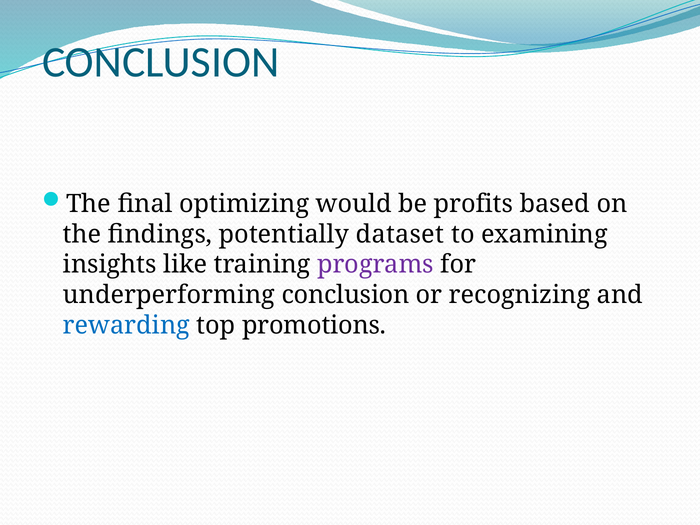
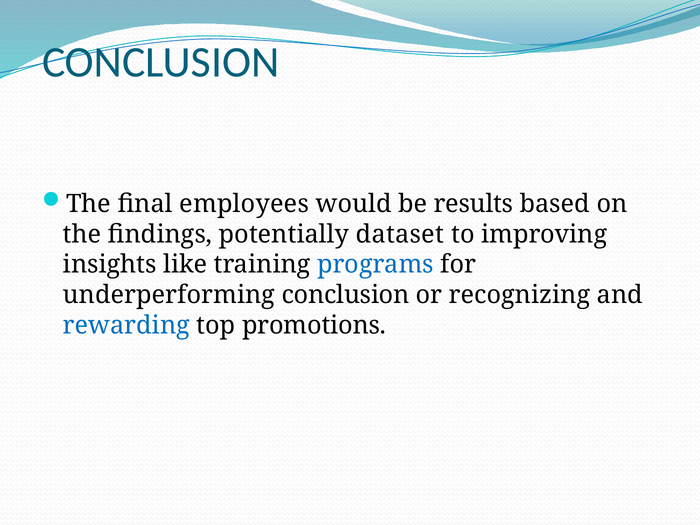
optimizing: optimizing -> employees
profits: profits -> results
examining: examining -> improving
programs colour: purple -> blue
